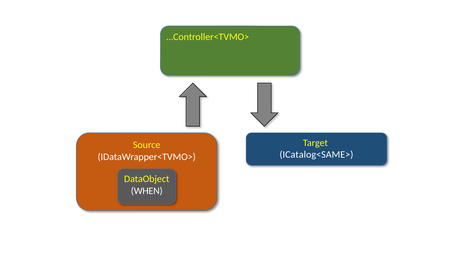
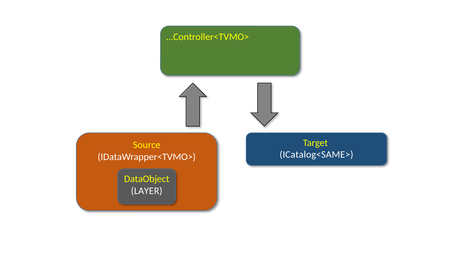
WHEN: WHEN -> LAYER
